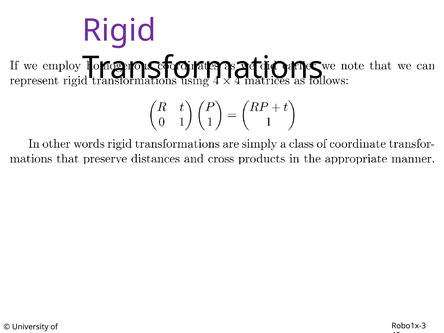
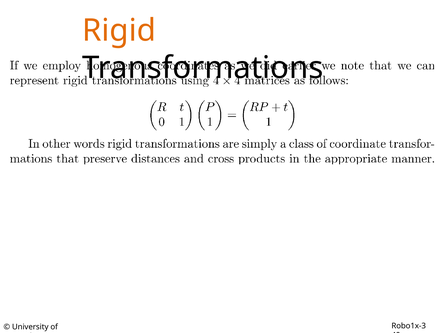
Rigid colour: purple -> orange
